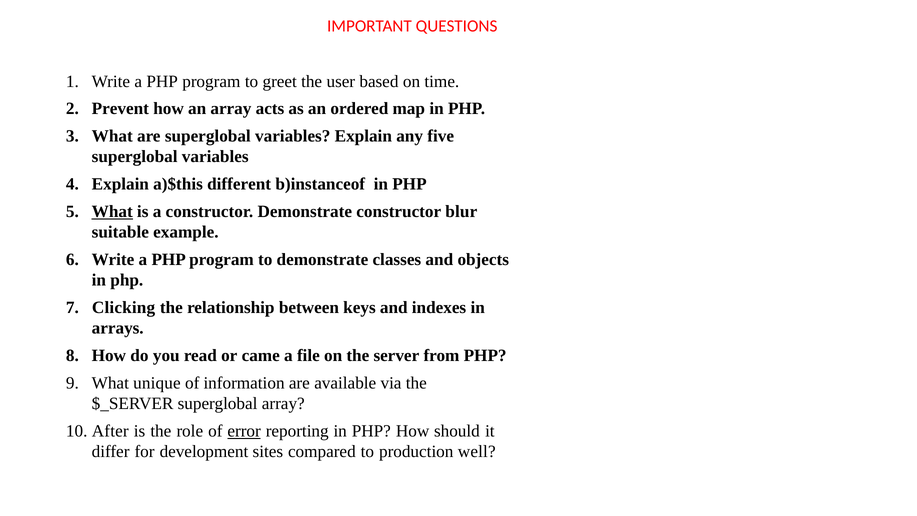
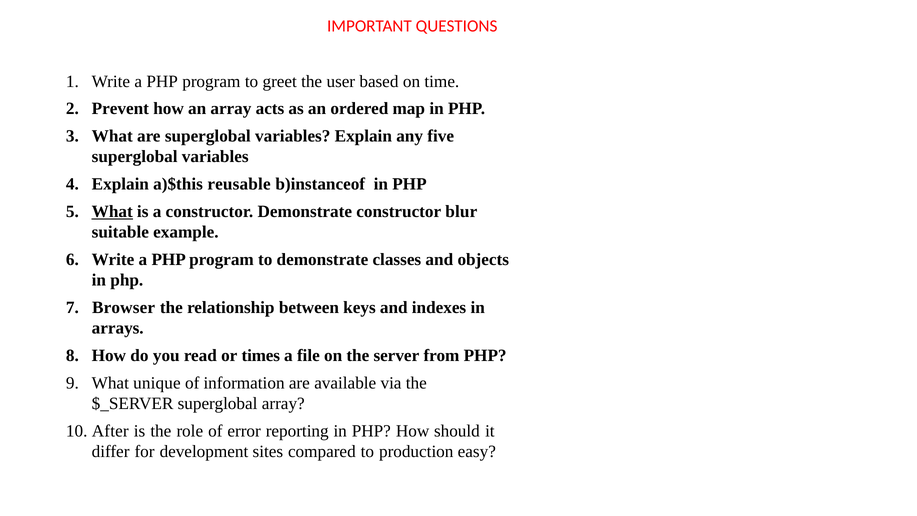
different: different -> reusable
Clicking: Clicking -> Browser
came: came -> times
error underline: present -> none
well: well -> easy
